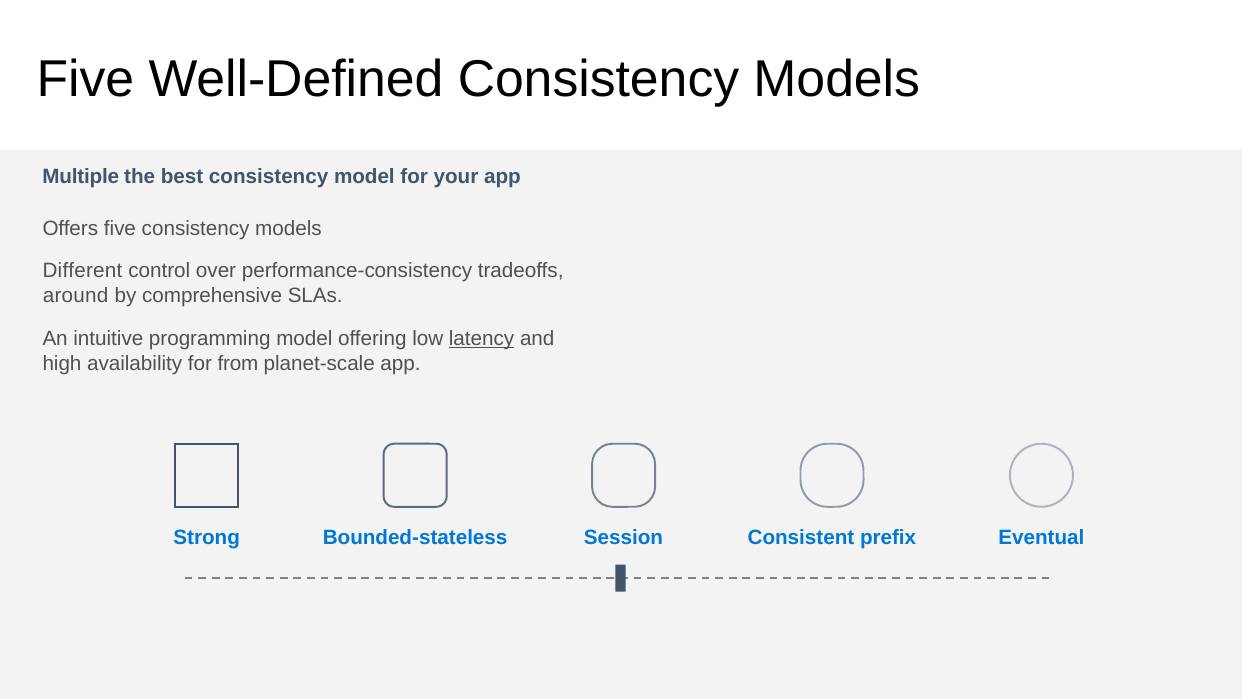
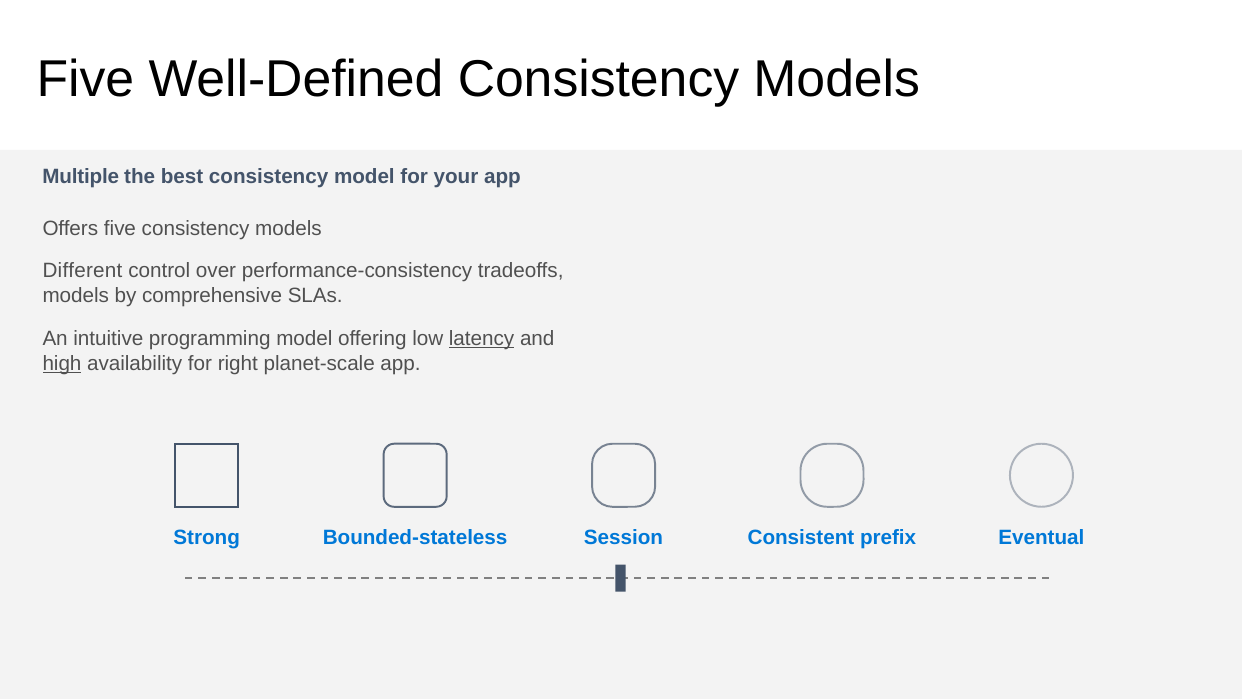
around at (76, 296): around -> models
high underline: none -> present
from: from -> right
